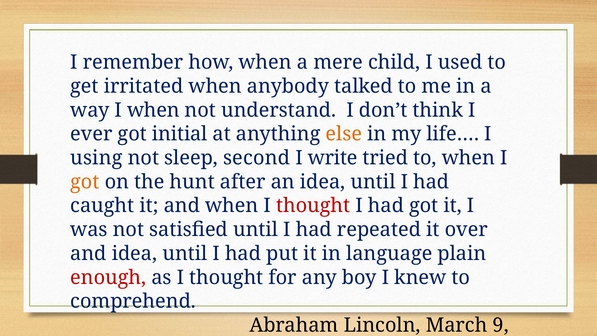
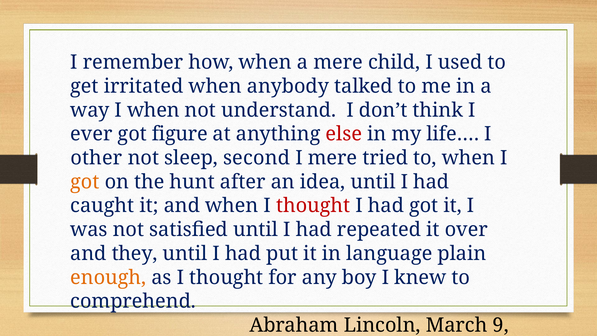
initial: initial -> figure
else colour: orange -> red
using: using -> other
I write: write -> mere
and idea: idea -> they
enough colour: red -> orange
